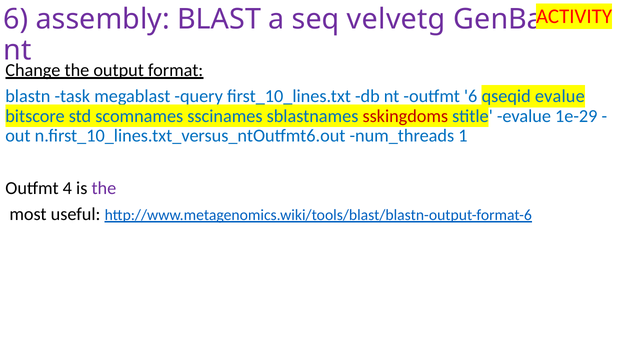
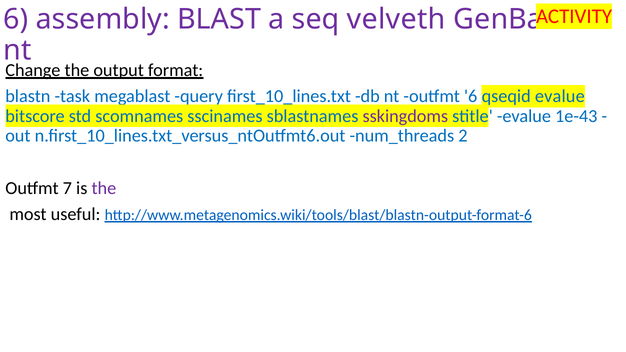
velvetg: velvetg -> velveth
sskingdoms colour: red -> purple
1e-29: 1e-29 -> 1e-43
1: 1 -> 2
4: 4 -> 7
